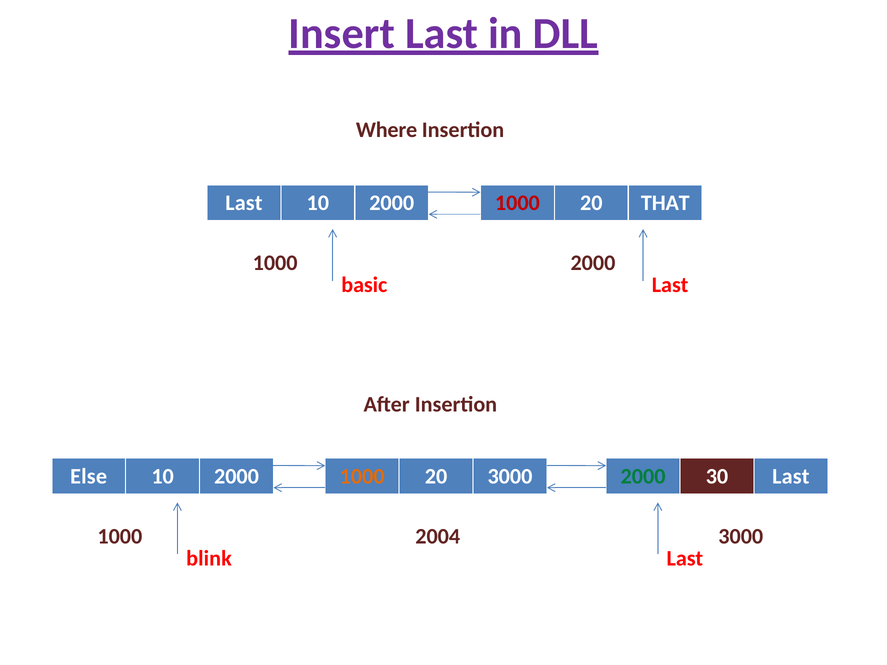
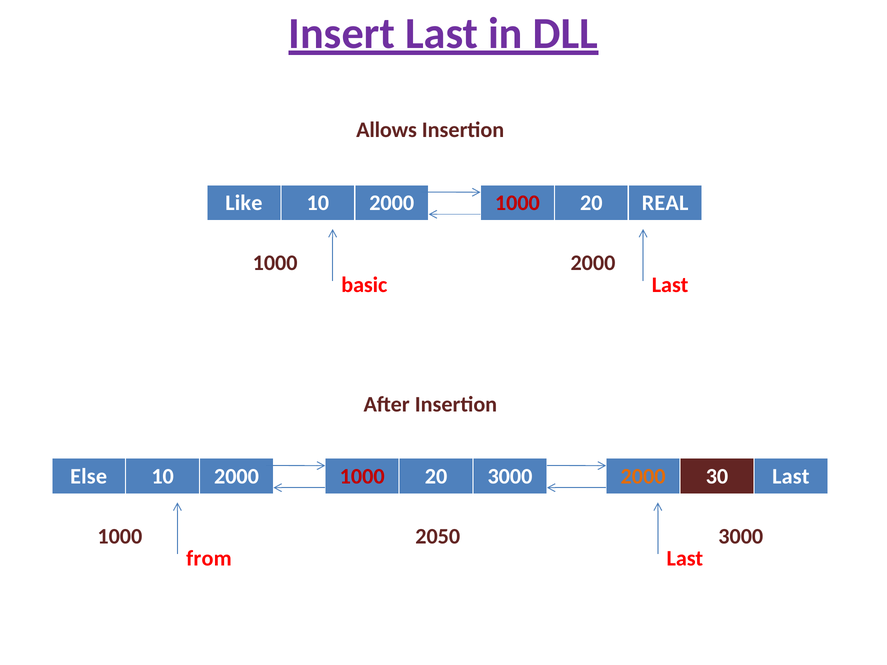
Where: Where -> Allows
Last at (244, 203): Last -> Like
THAT: THAT -> REAL
1000 at (362, 477) colour: orange -> red
2000 at (643, 477) colour: green -> orange
2004: 2004 -> 2050
blink: blink -> from
